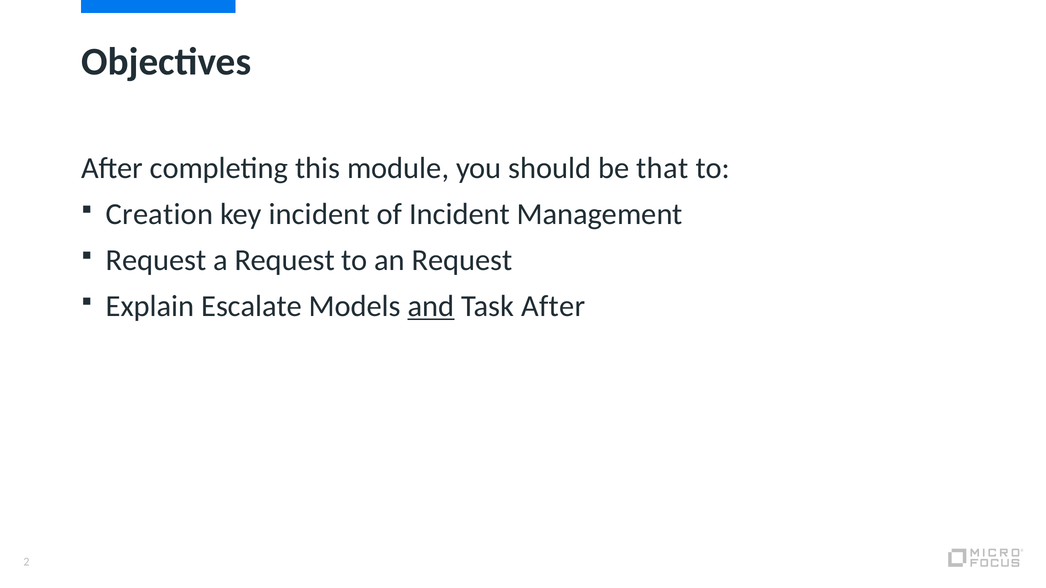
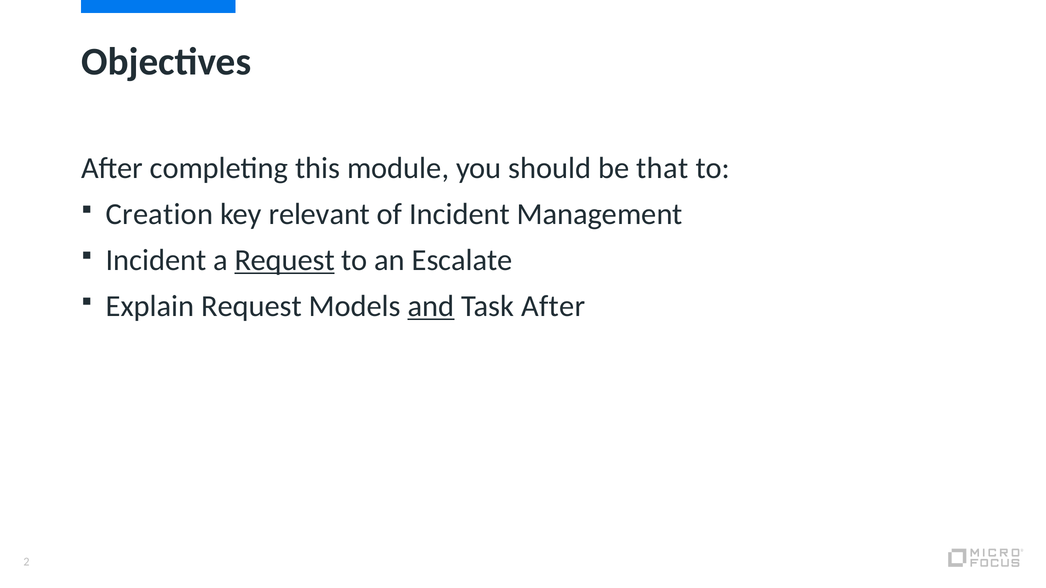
key incident: incident -> relevant
Request at (156, 260): Request -> Incident
Request at (285, 260) underline: none -> present
an Request: Request -> Escalate
Explain Escalate: Escalate -> Request
